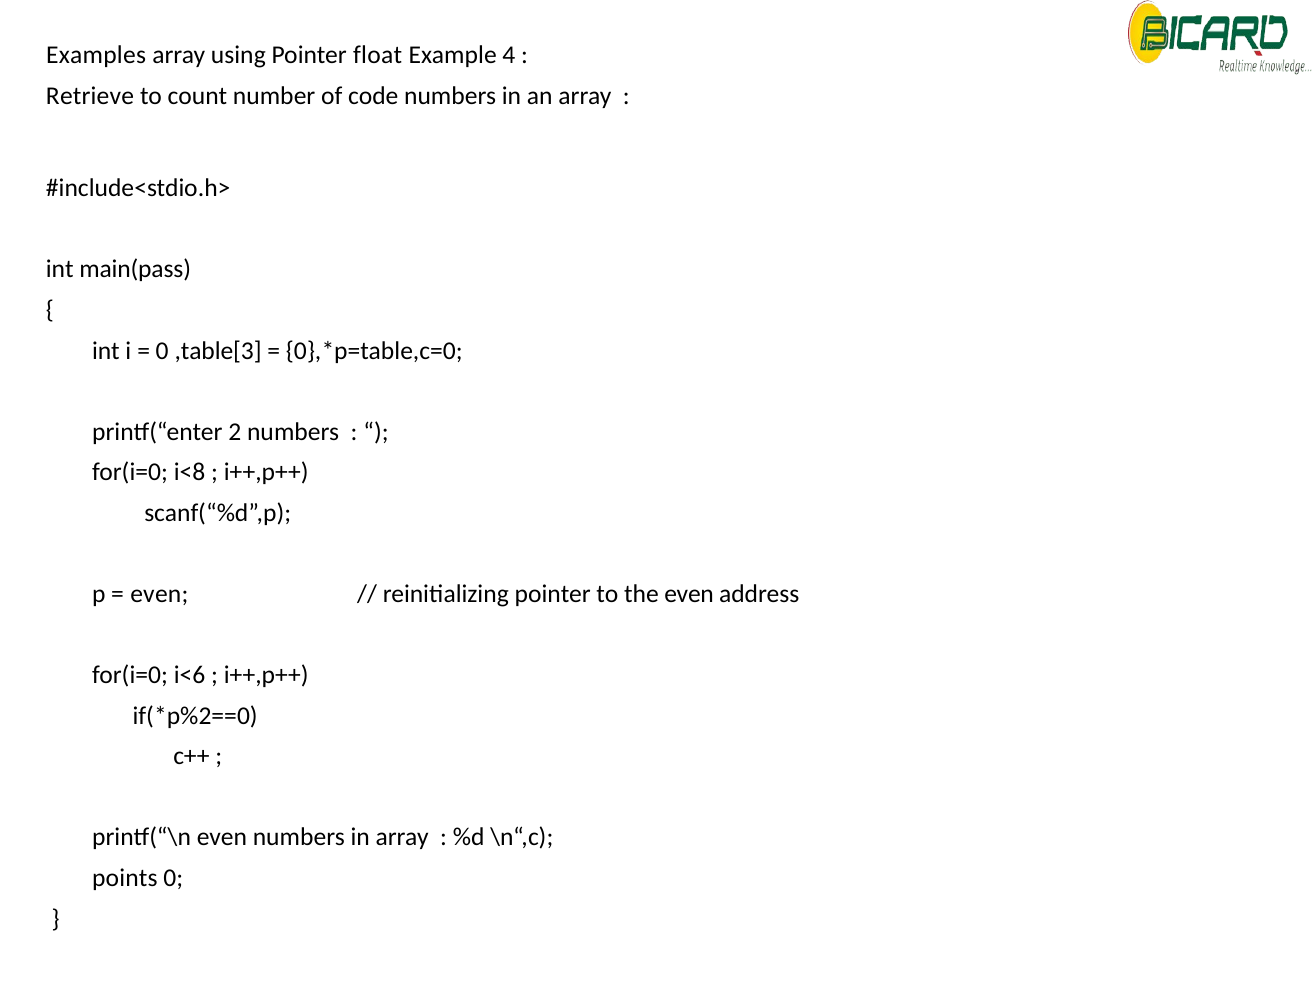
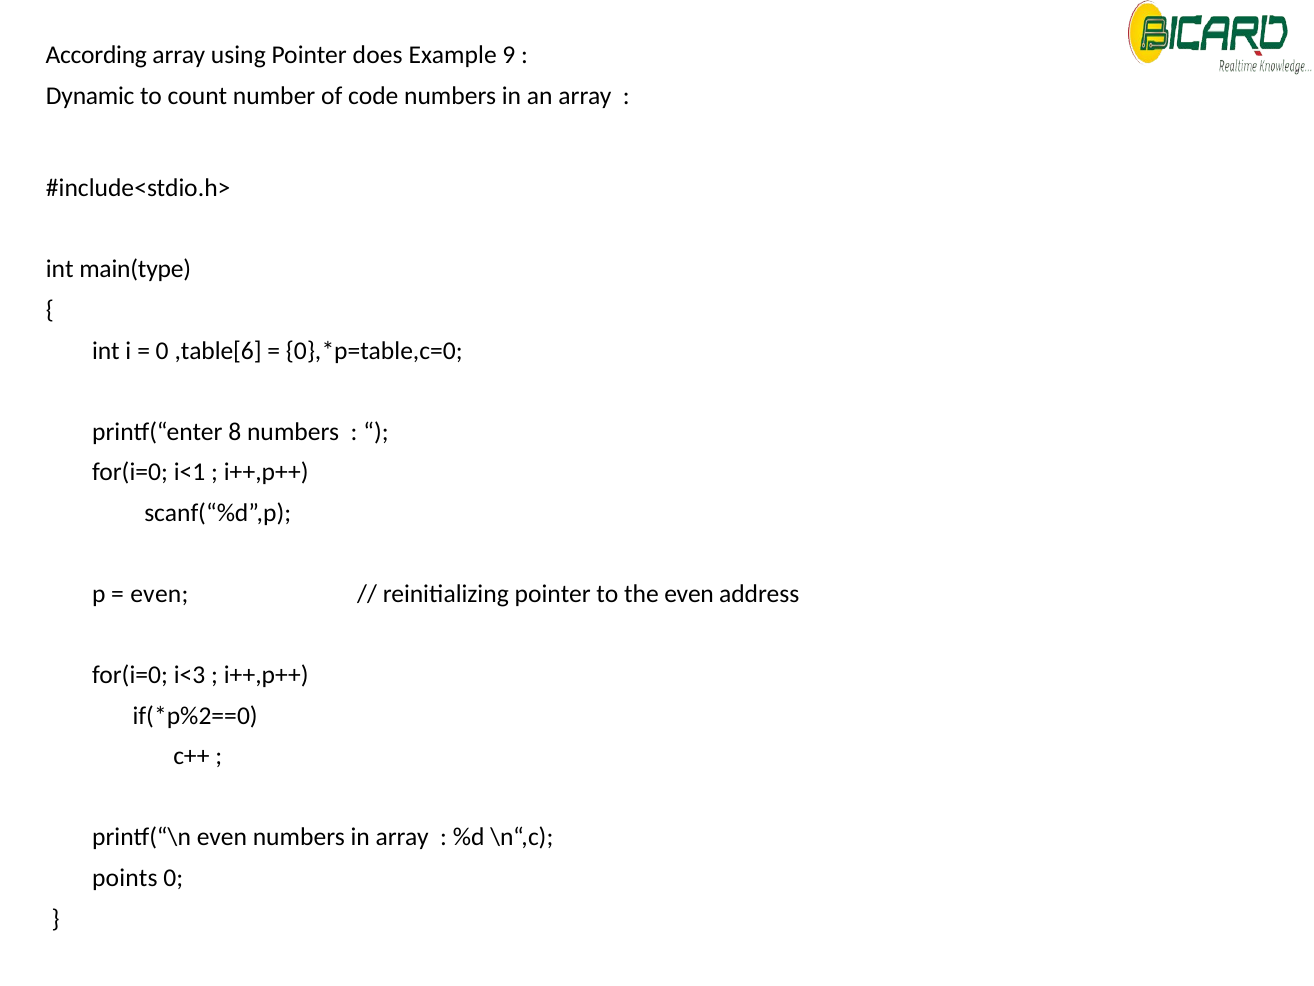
Examples: Examples -> According
float: float -> does
4: 4 -> 9
Retrieve: Retrieve -> Dynamic
main(pass: main(pass -> main(type
,table[3: ,table[3 -> ,table[6
2: 2 -> 8
i<8: i<8 -> i<1
i<6: i<6 -> i<3
